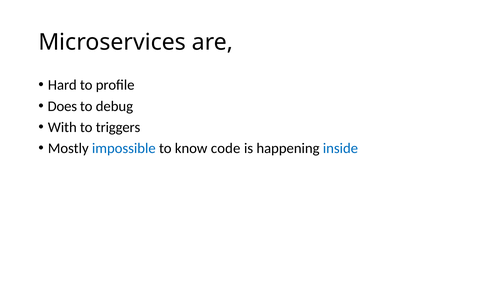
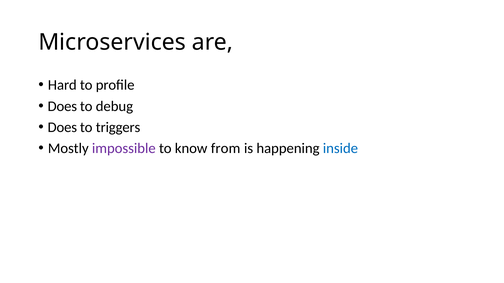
With at (62, 127): With -> Does
impossible colour: blue -> purple
code: code -> from
